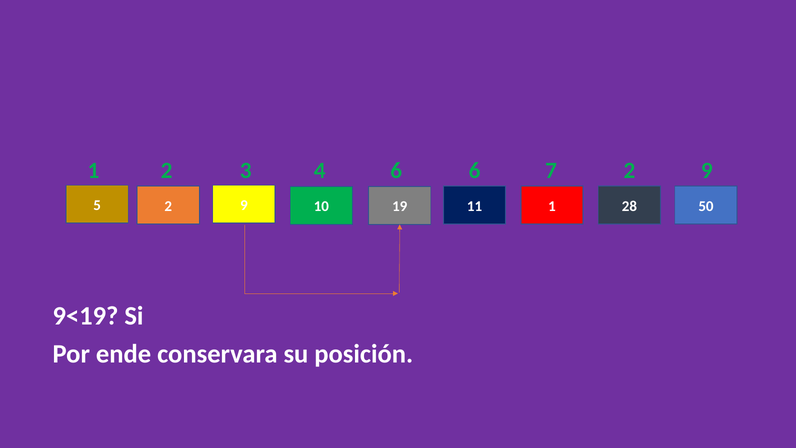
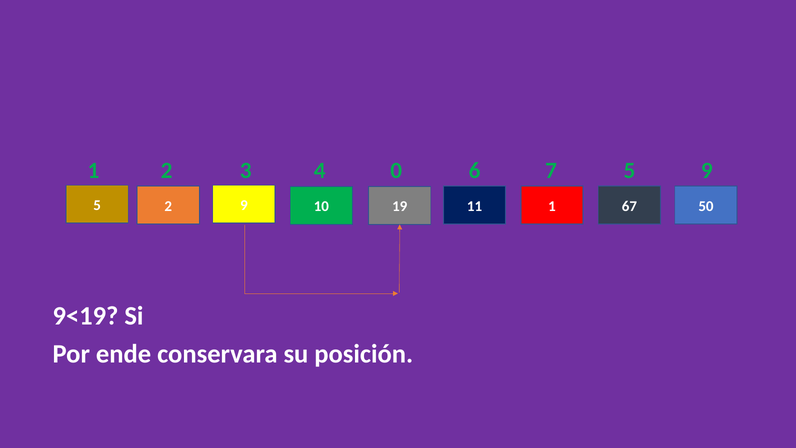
4 6: 6 -> 0
7 2: 2 -> 5
28: 28 -> 67
